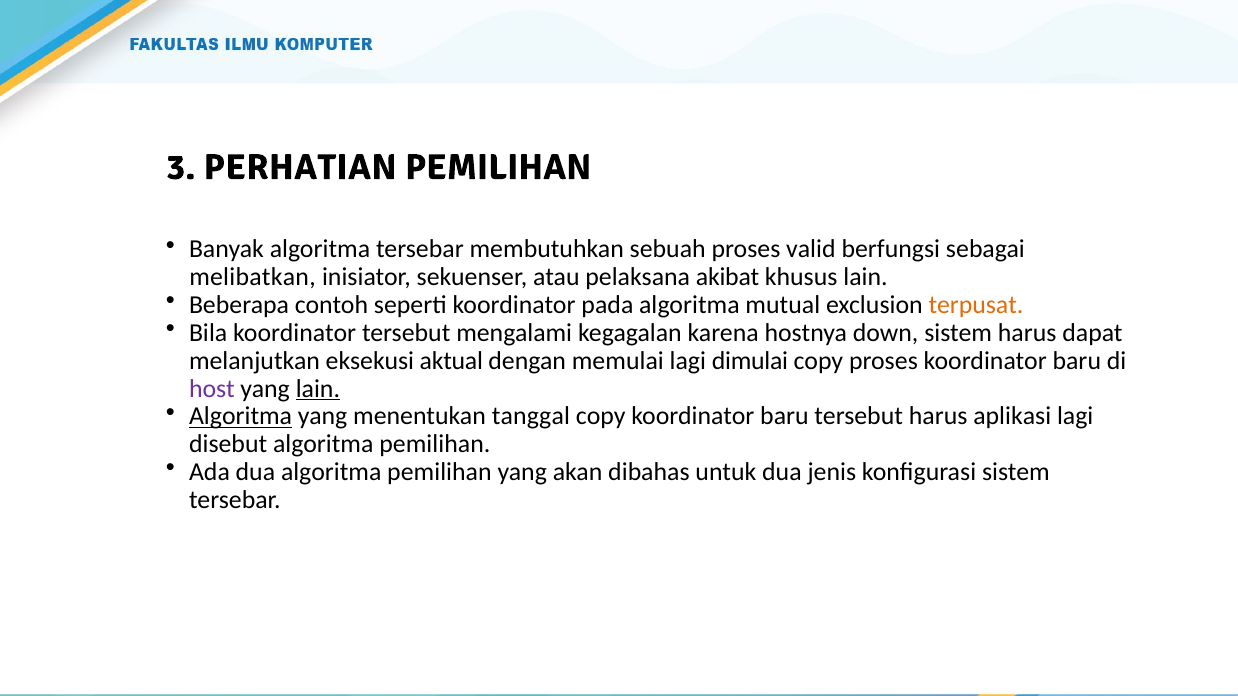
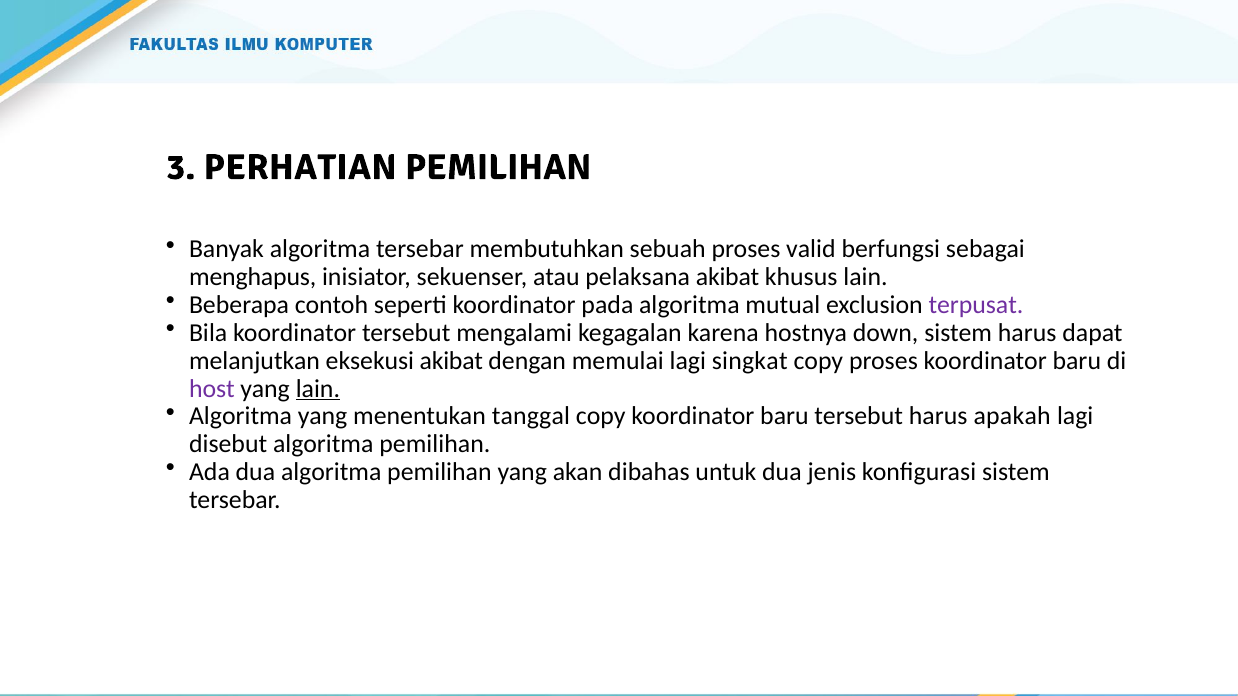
melibatkan: melibatkan -> menghapus
terpusat colour: orange -> purple
eksekusi aktual: aktual -> akibat
dimulai: dimulai -> singkat
Algoritma at (241, 417) underline: present -> none
aplikasi: aplikasi -> apakah
